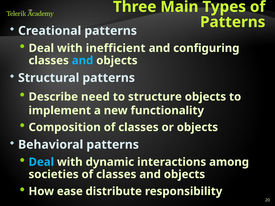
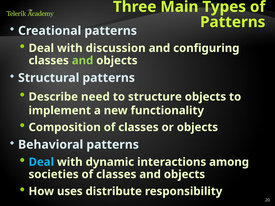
inefficient: inefficient -> discussion
and at (83, 61) colour: light blue -> light green
ease: ease -> uses
